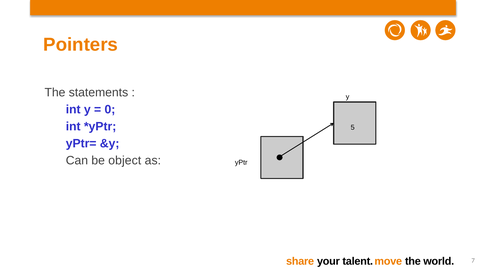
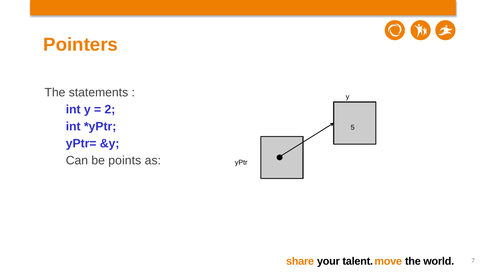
0: 0 -> 2
object: object -> points
